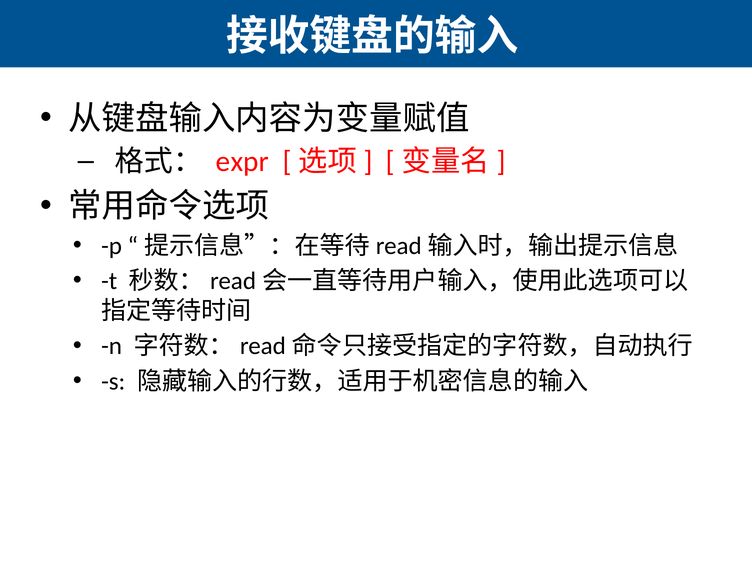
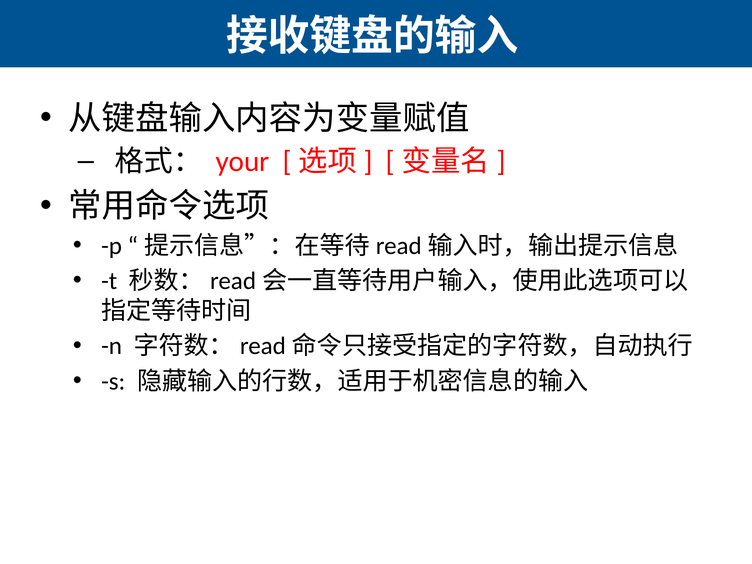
expr: expr -> your
